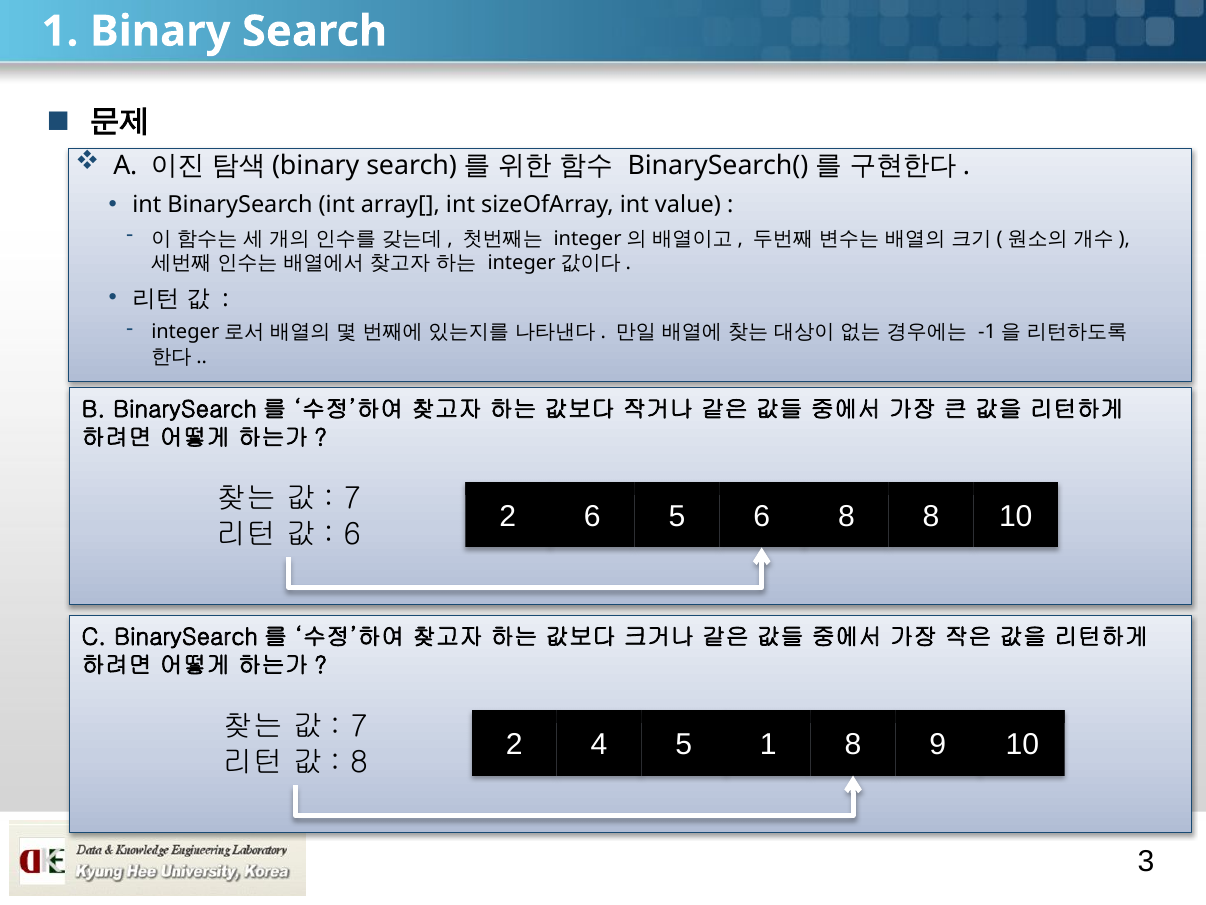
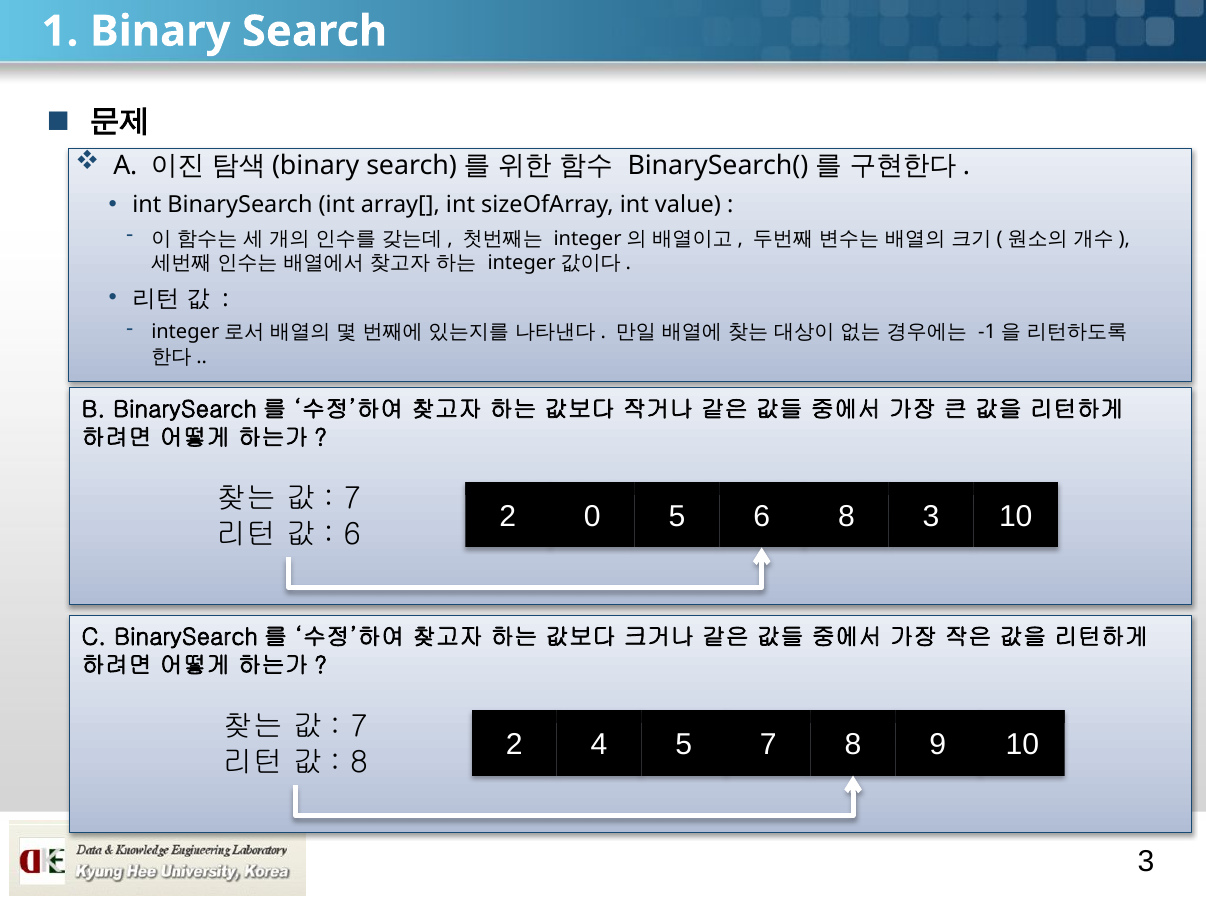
2 6: 6 -> 0
8 8: 8 -> 3
5 1: 1 -> 7
